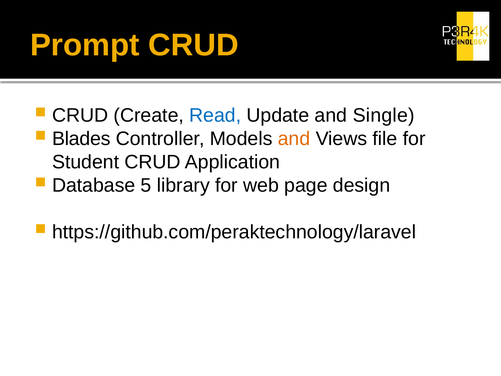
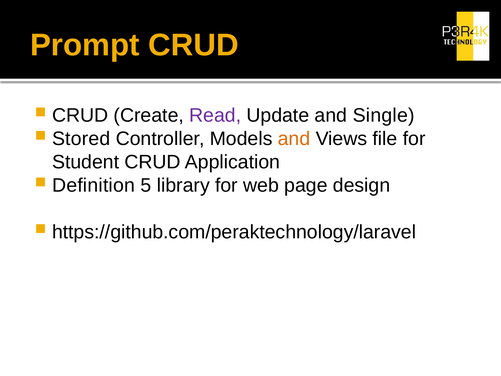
Read colour: blue -> purple
Blades: Blades -> Stored
Database: Database -> Definition
